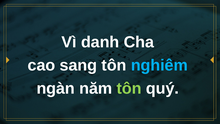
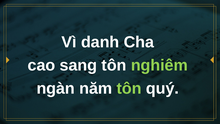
nghiêm colour: light blue -> light green
